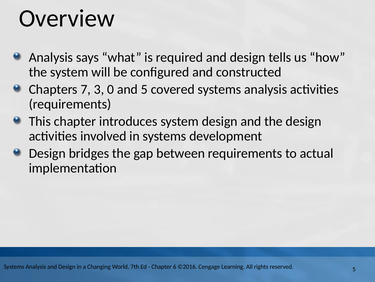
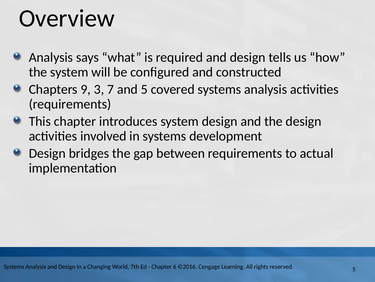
7: 7 -> 9
0: 0 -> 7
